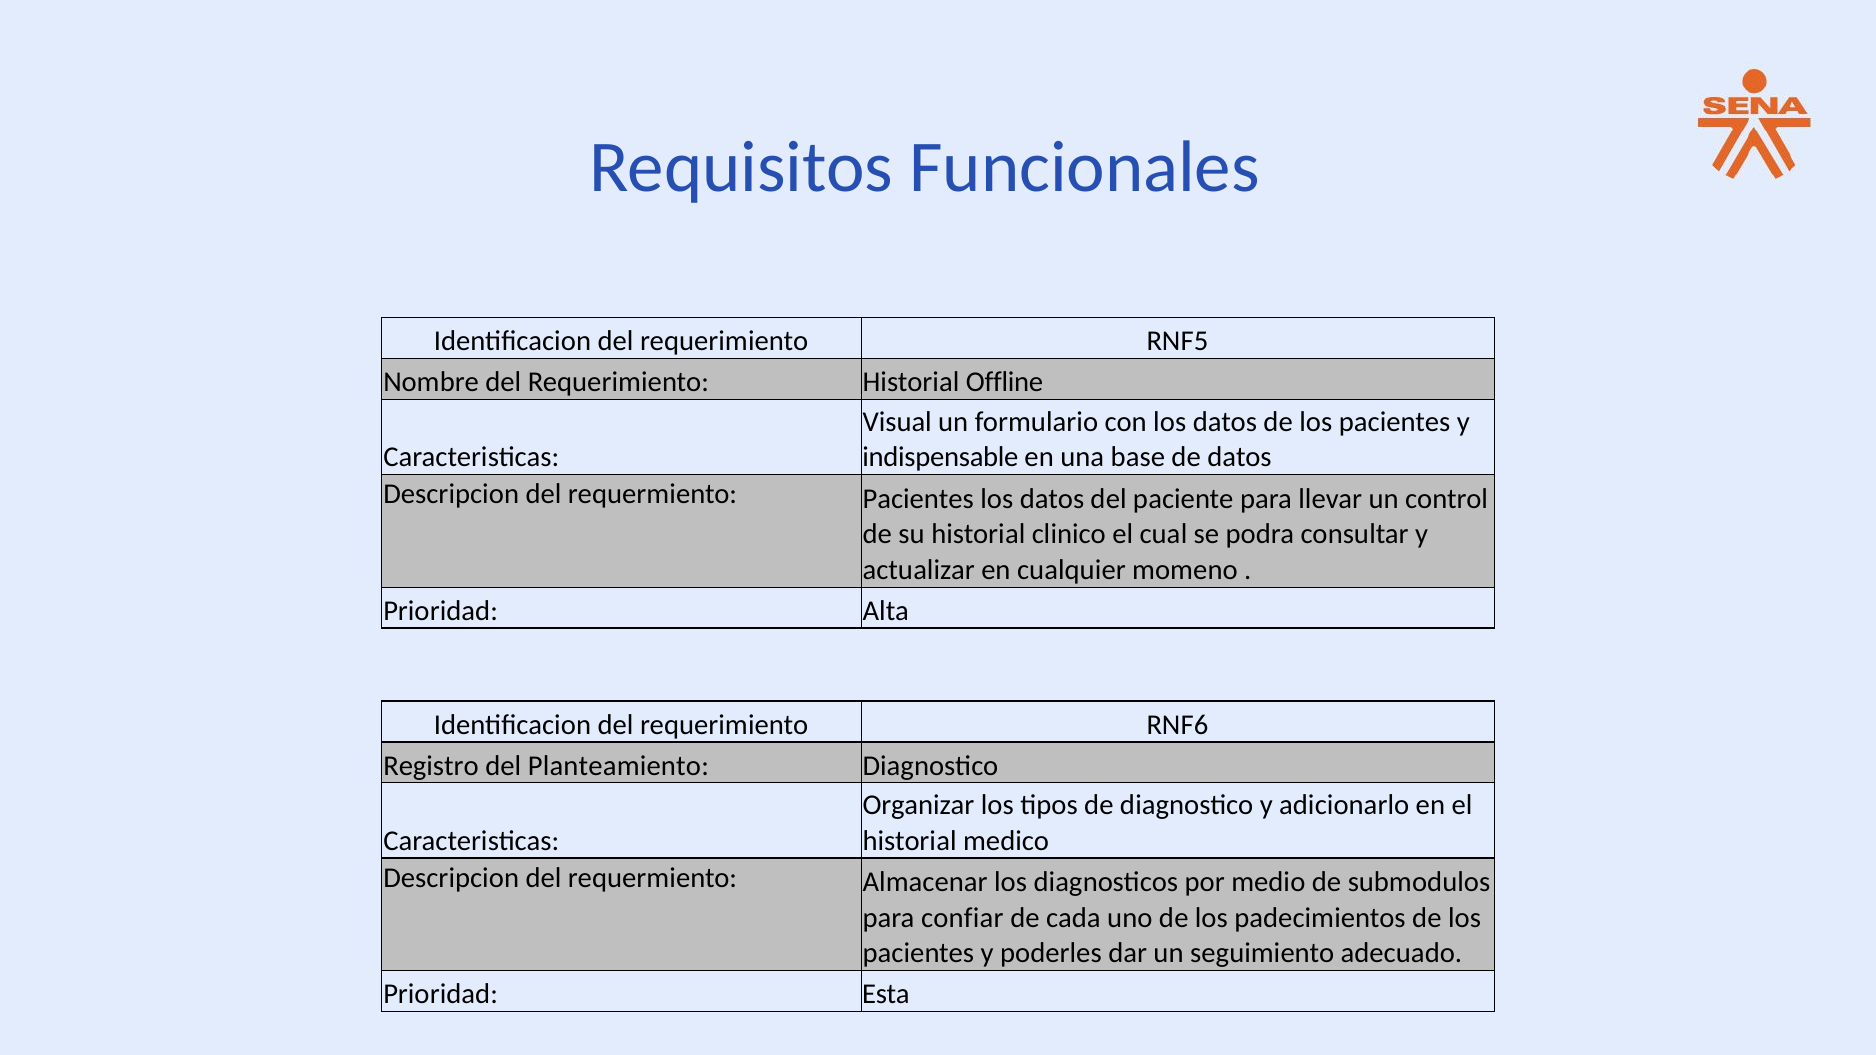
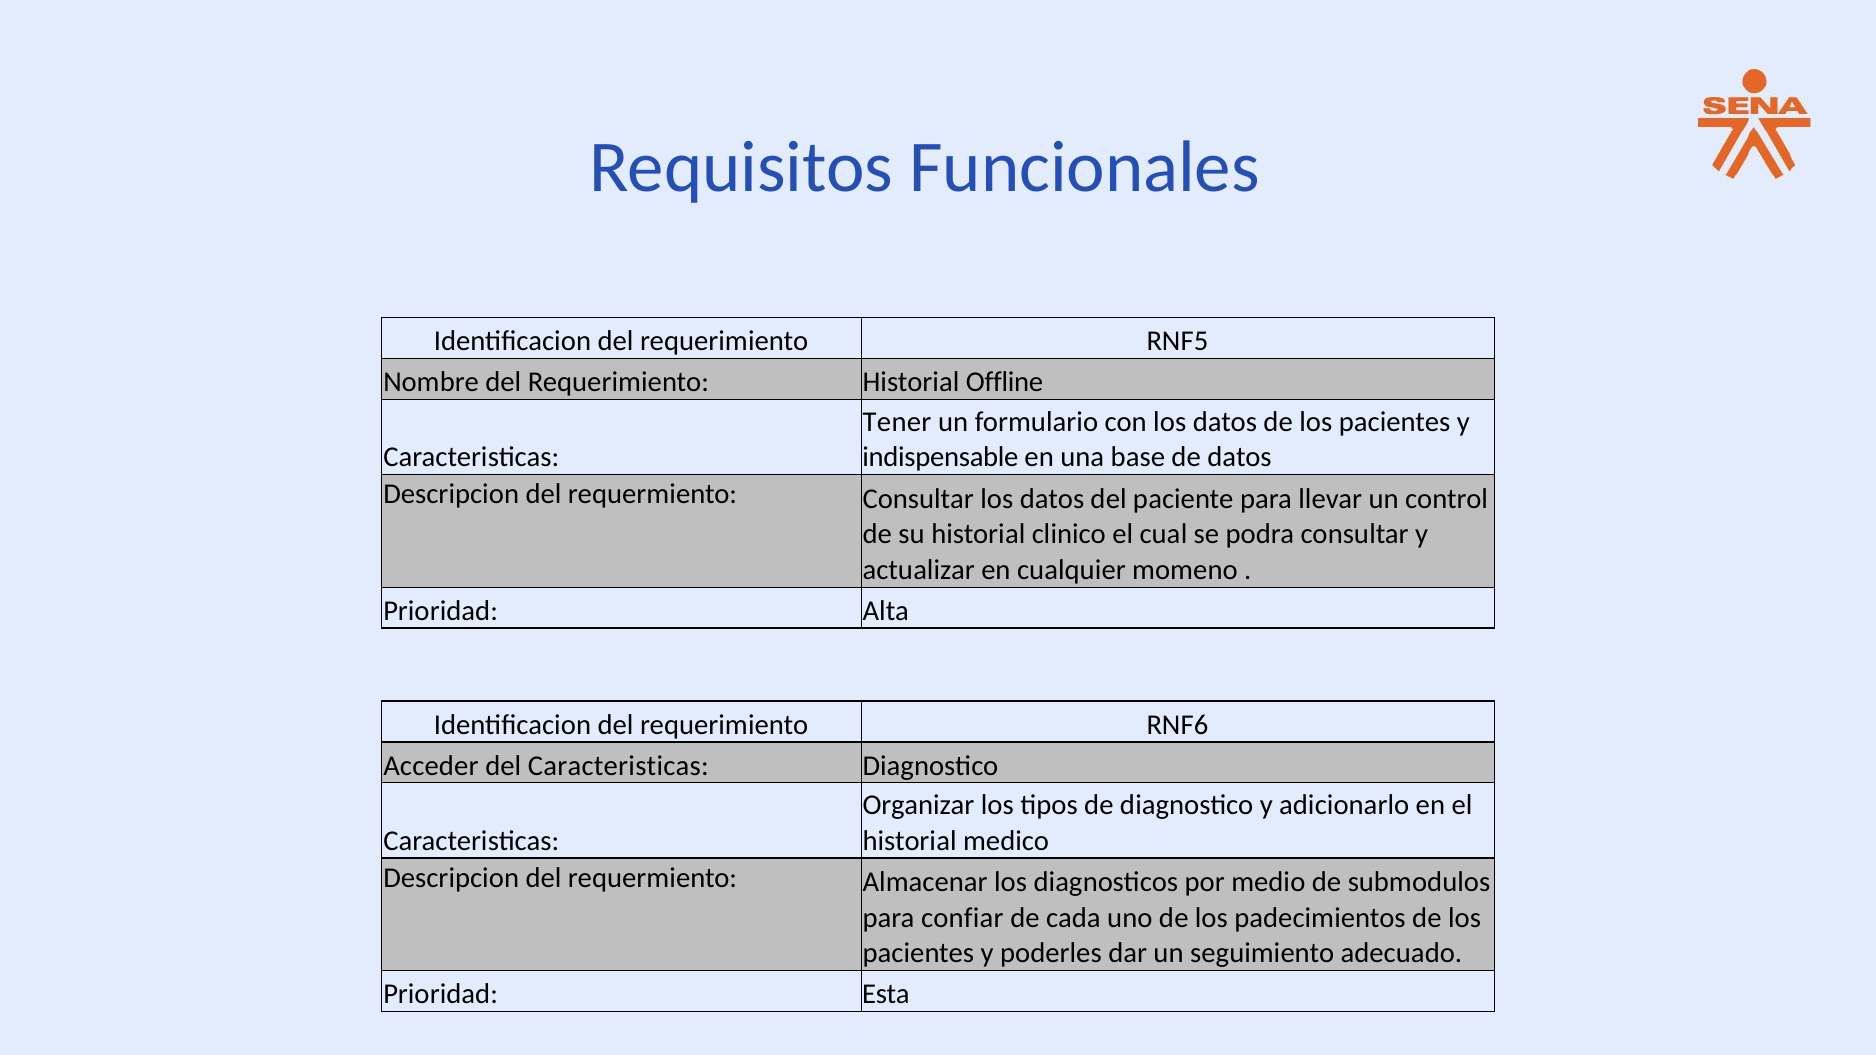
Visual: Visual -> Tener
requermiento Pacientes: Pacientes -> Consultar
Registro: Registro -> Acceder
del Planteamiento: Planteamiento -> Caracteristicas
